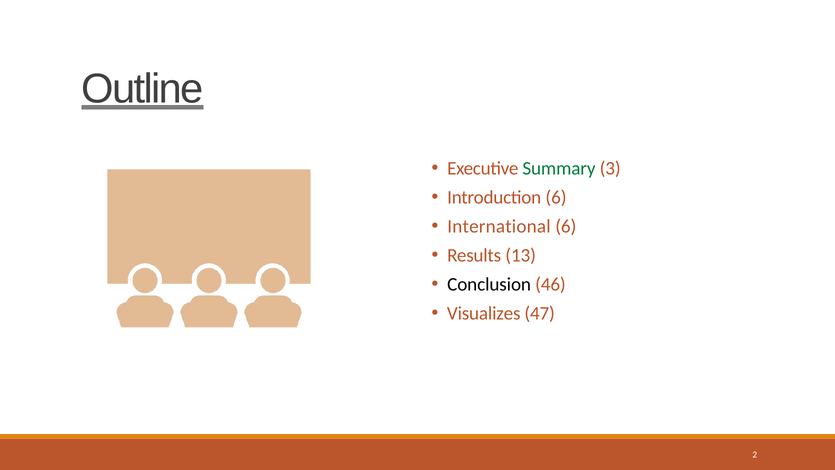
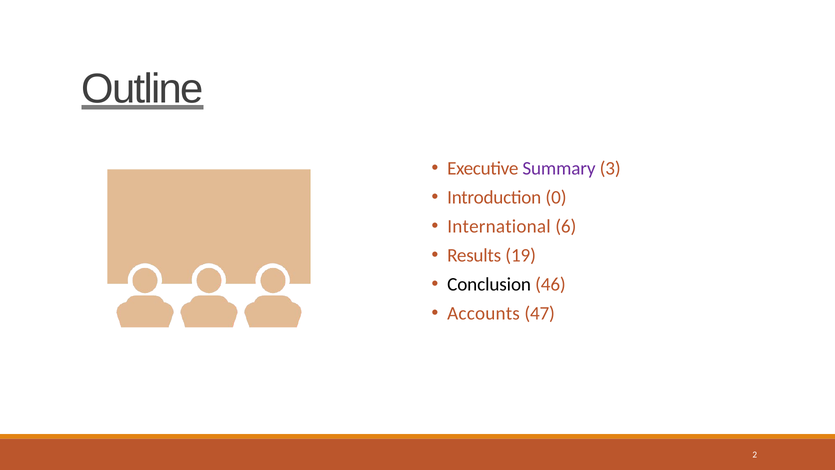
Summary colour: green -> purple
Introduction 6: 6 -> 0
13: 13 -> 19
Visualizes: Visualizes -> Accounts
